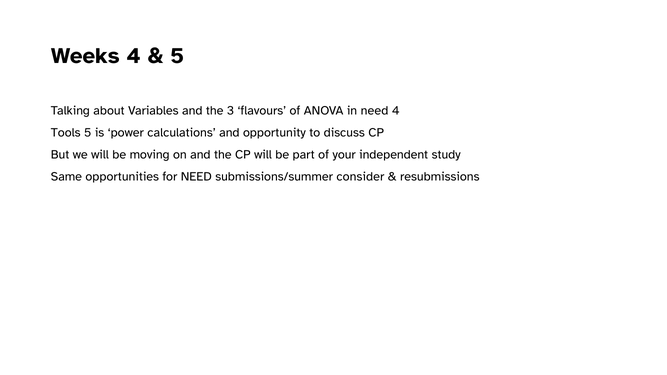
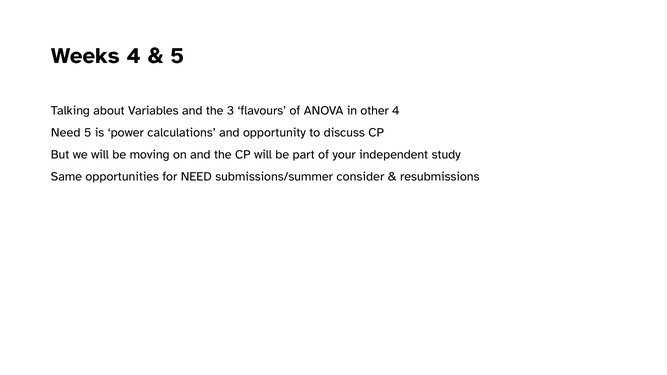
in need: need -> other
Tools at (66, 133): Tools -> Need
